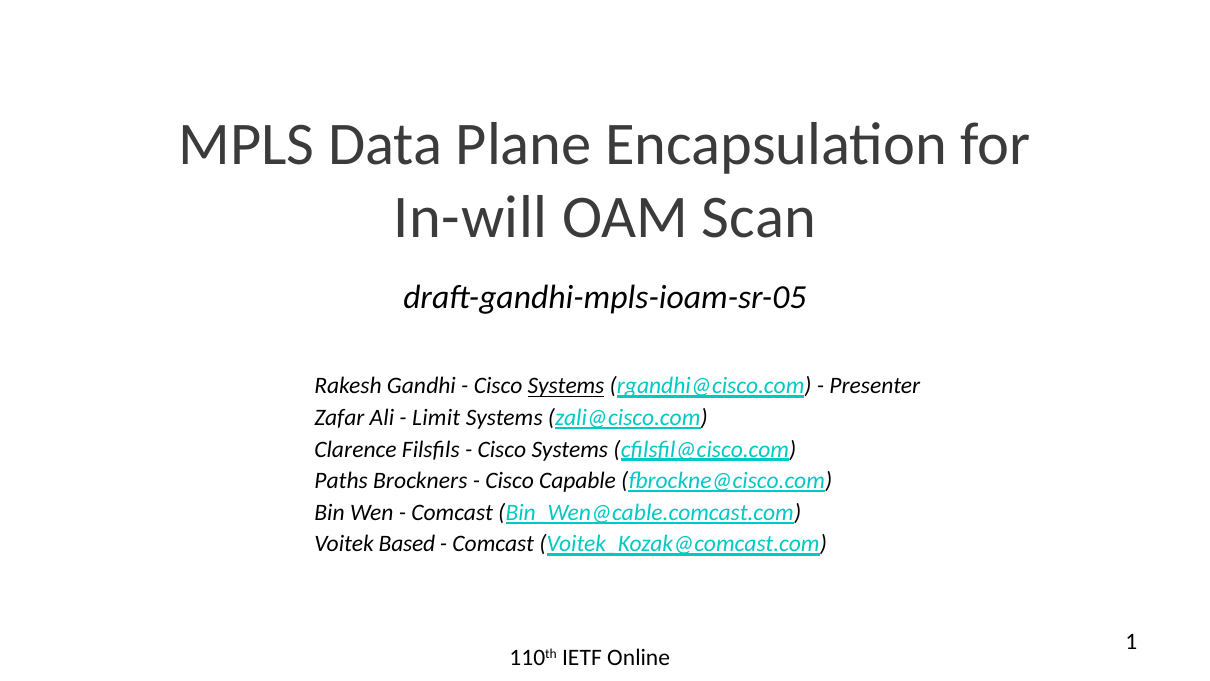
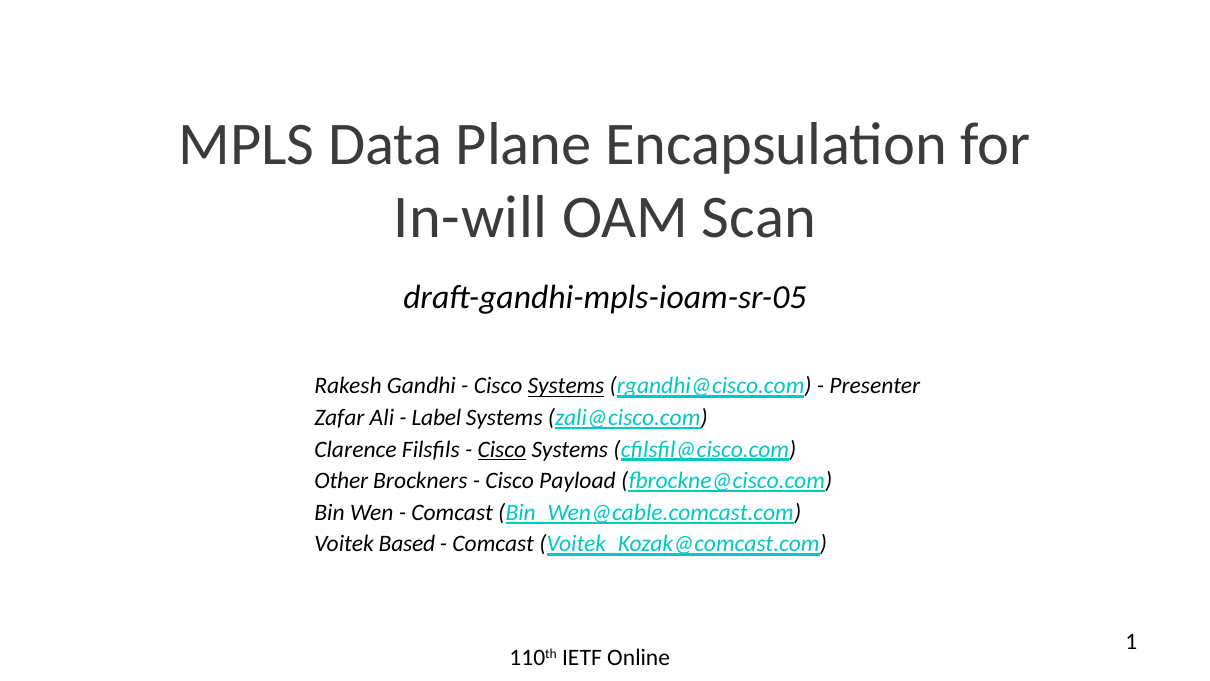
Limit: Limit -> Label
Cisco at (502, 449) underline: none -> present
Paths: Paths -> Other
Capable: Capable -> Payload
